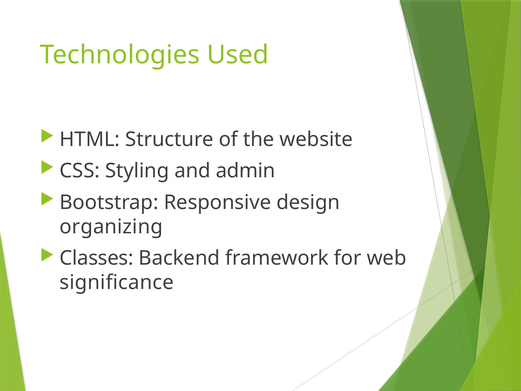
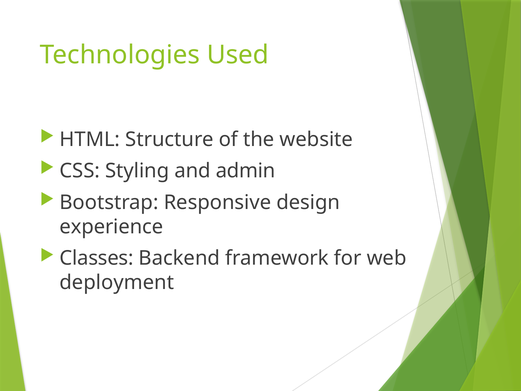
organizing: organizing -> experience
significance: significance -> deployment
